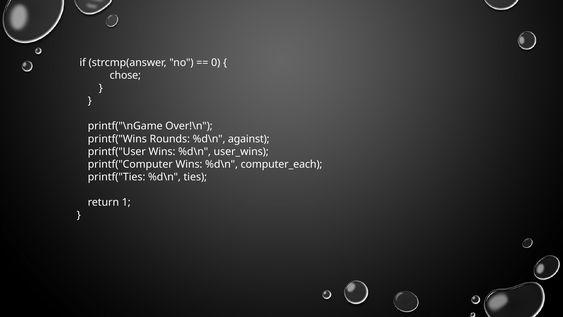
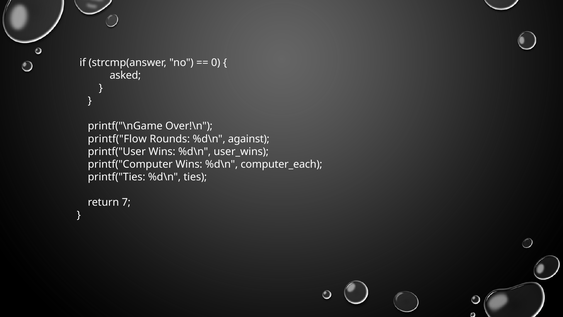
chose: chose -> asked
printf("Wins: printf("Wins -> printf("Flow
1: 1 -> 7
